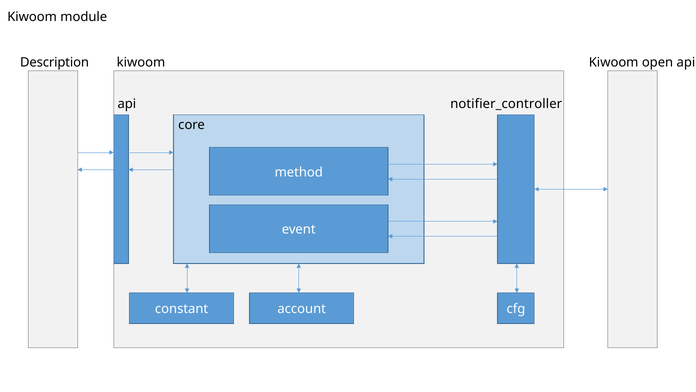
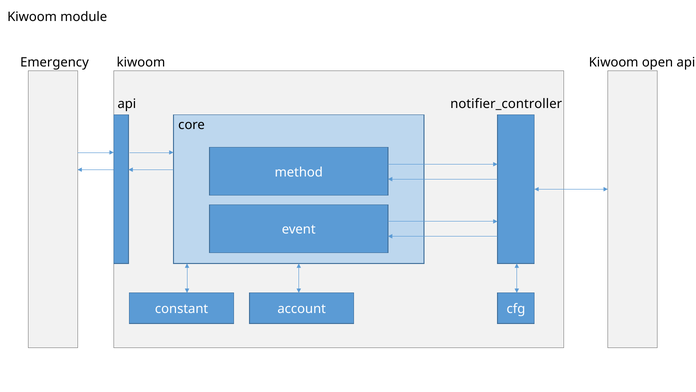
Description: Description -> Emergency
